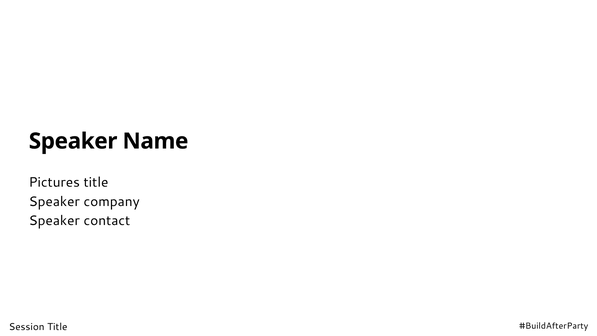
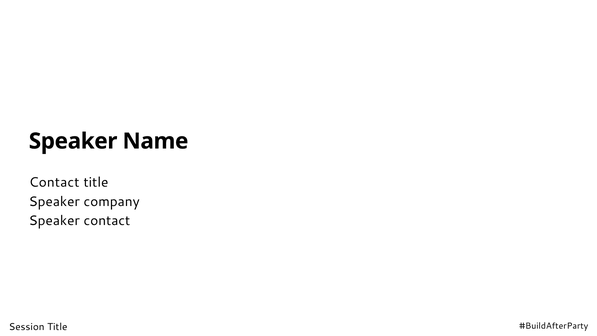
Pictures at (54, 182): Pictures -> Contact
